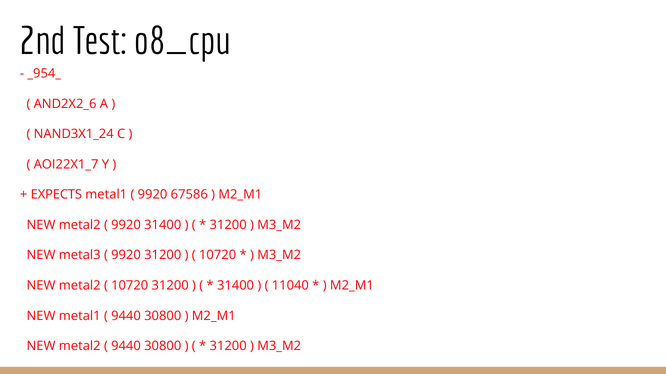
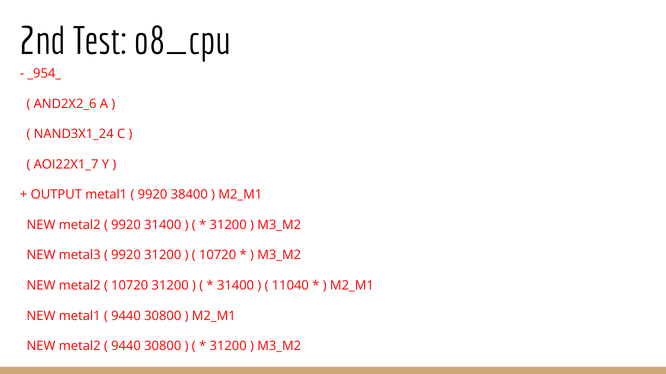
EXPECTS: EXPECTS -> OUTPUT
67586: 67586 -> 38400
